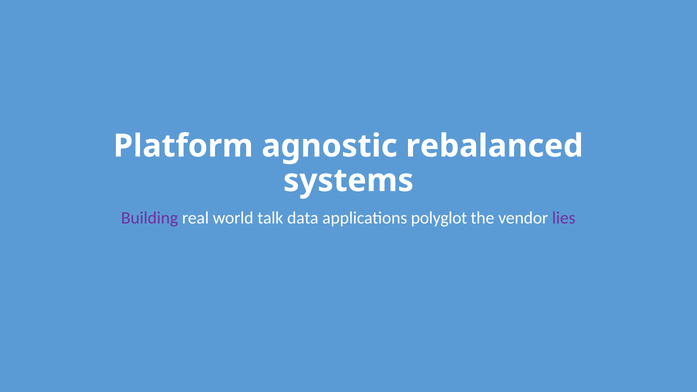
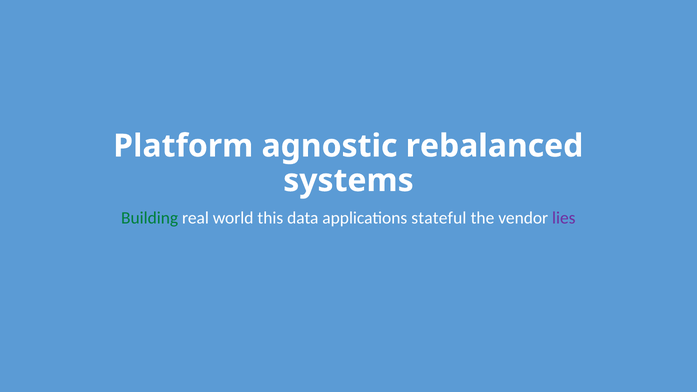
Building colour: purple -> green
talk: talk -> this
polyglot: polyglot -> stateful
